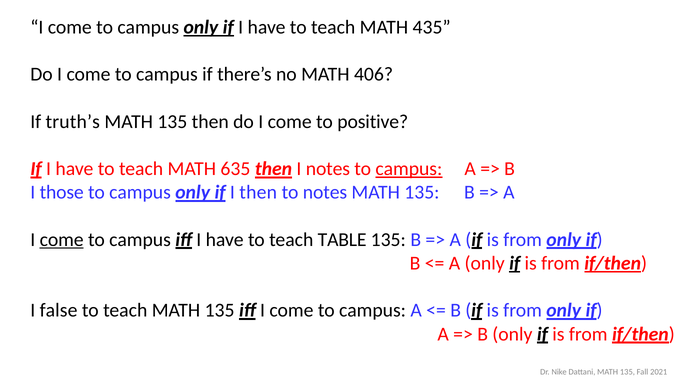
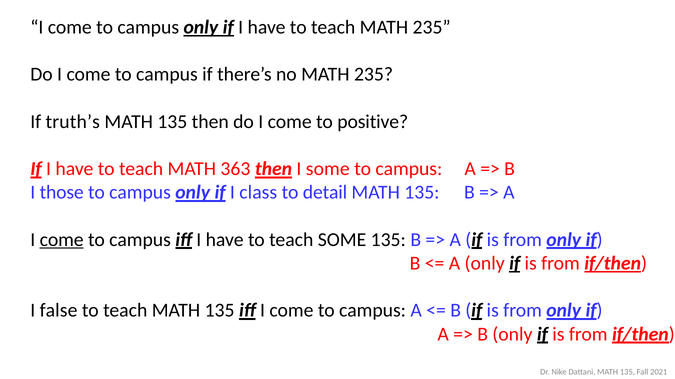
teach MATH 435: 435 -> 235
no MATH 406: 406 -> 235
635: 635 -> 363
I notes: notes -> some
campus at (409, 169) underline: present -> none
I then: then -> class
to notes: notes -> detail
teach TABLE: TABLE -> SOME
